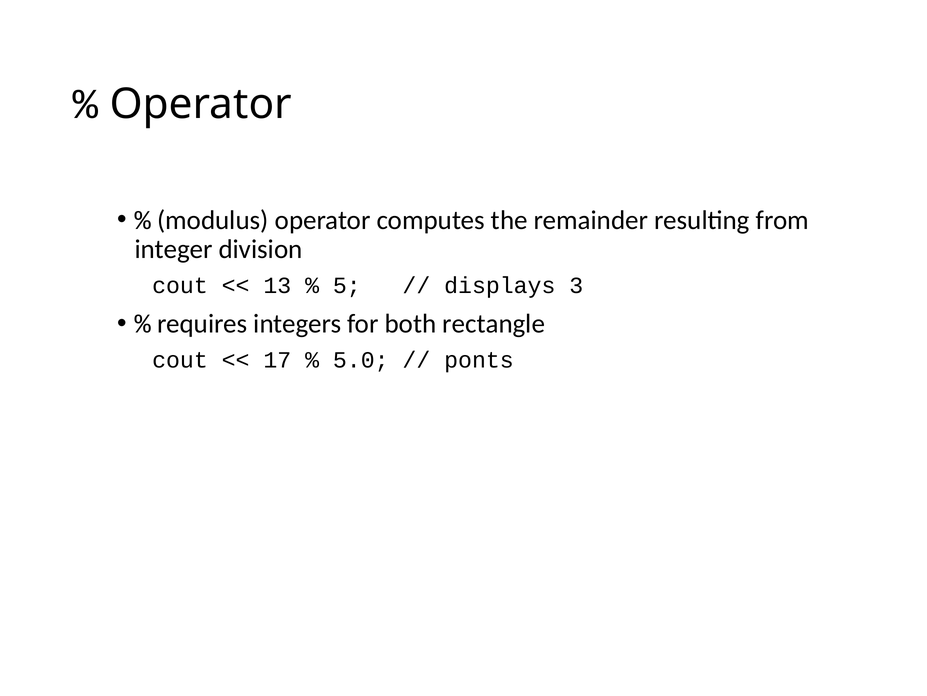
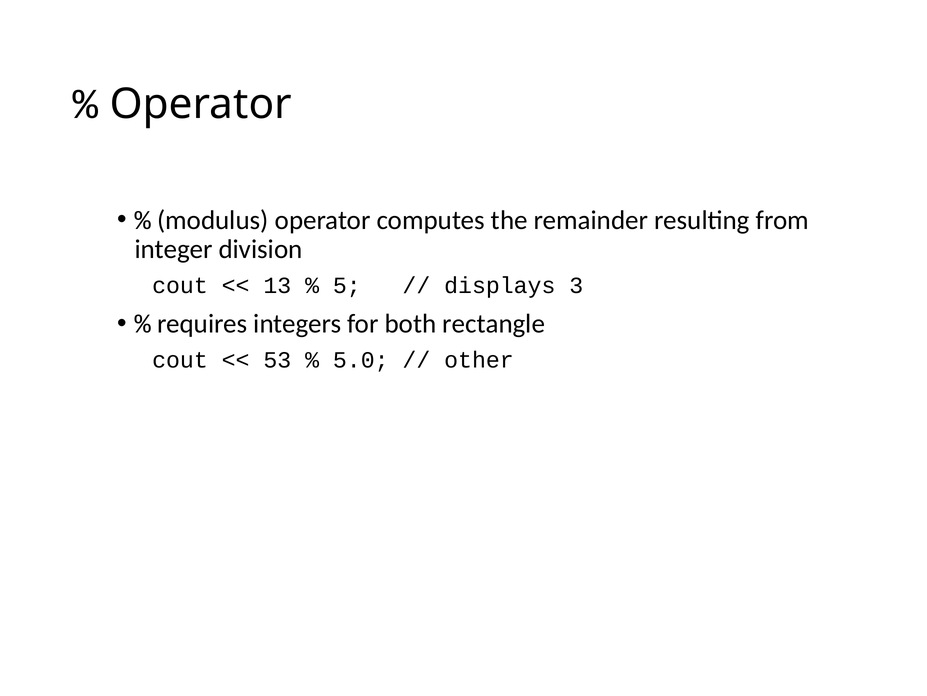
17: 17 -> 53
ponts: ponts -> other
